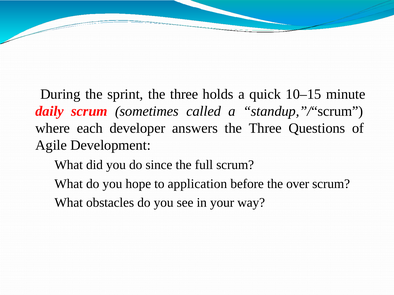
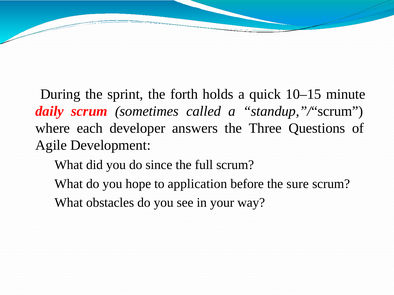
sprint the three: three -> forth
over: over -> sure
